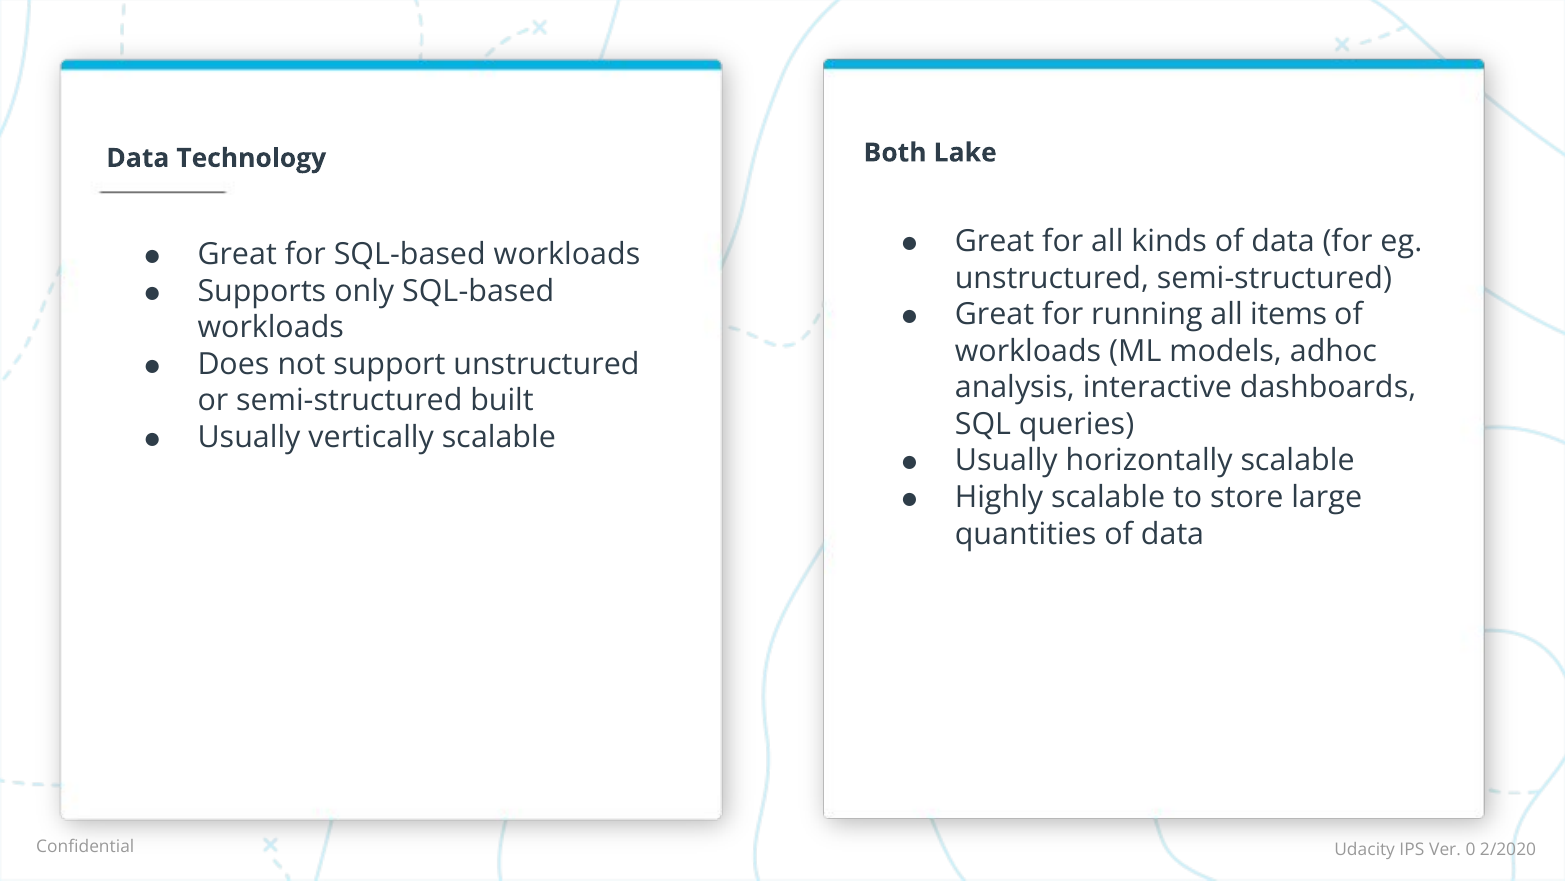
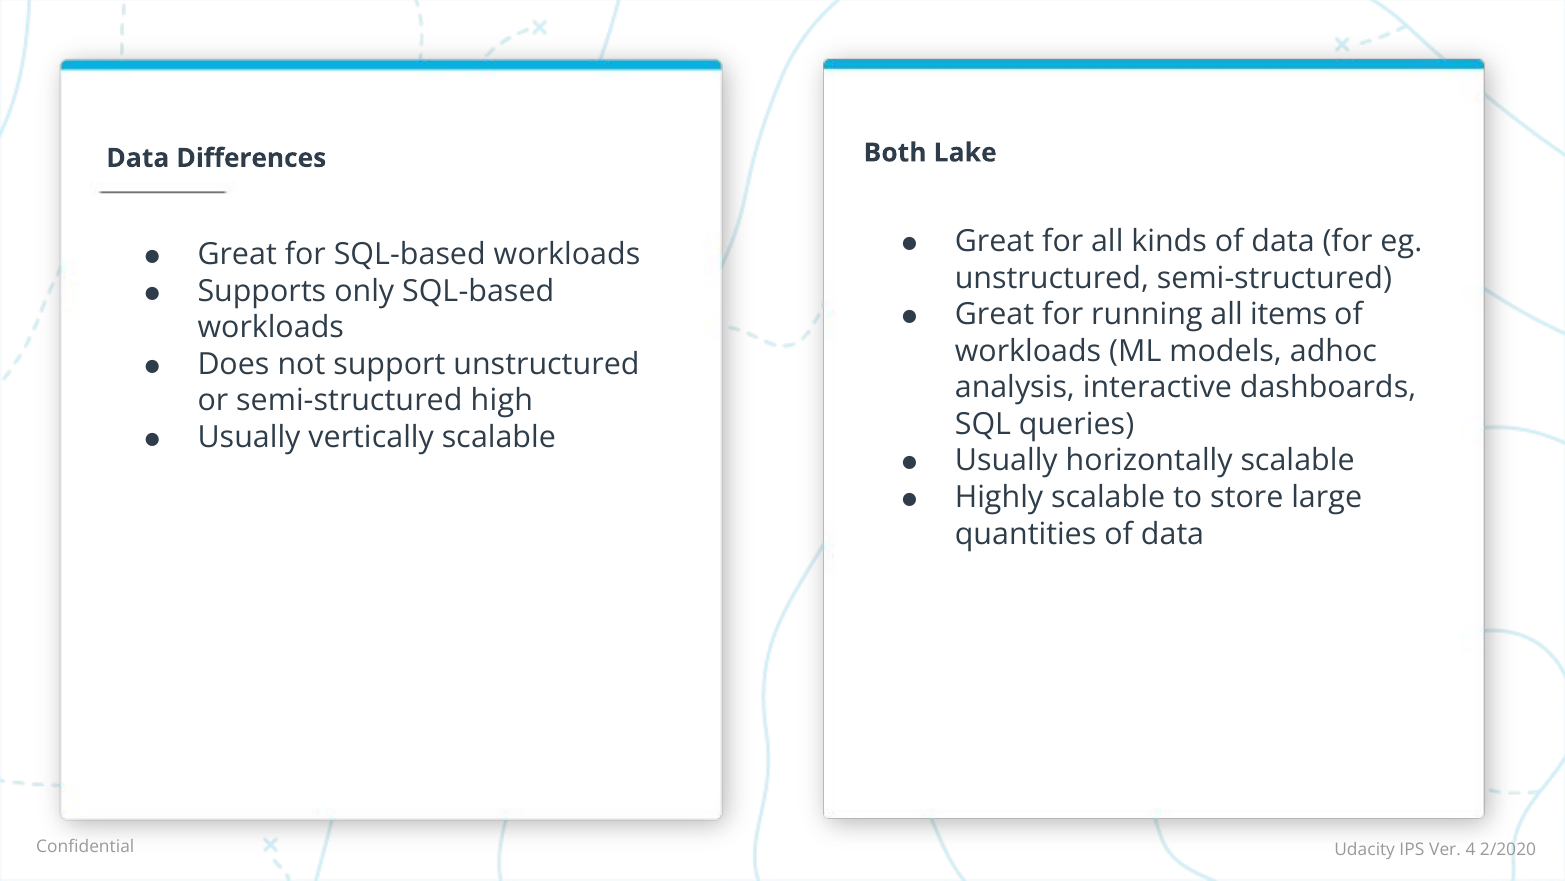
Technology: Technology -> Differences
built: built -> high
0: 0 -> 4
